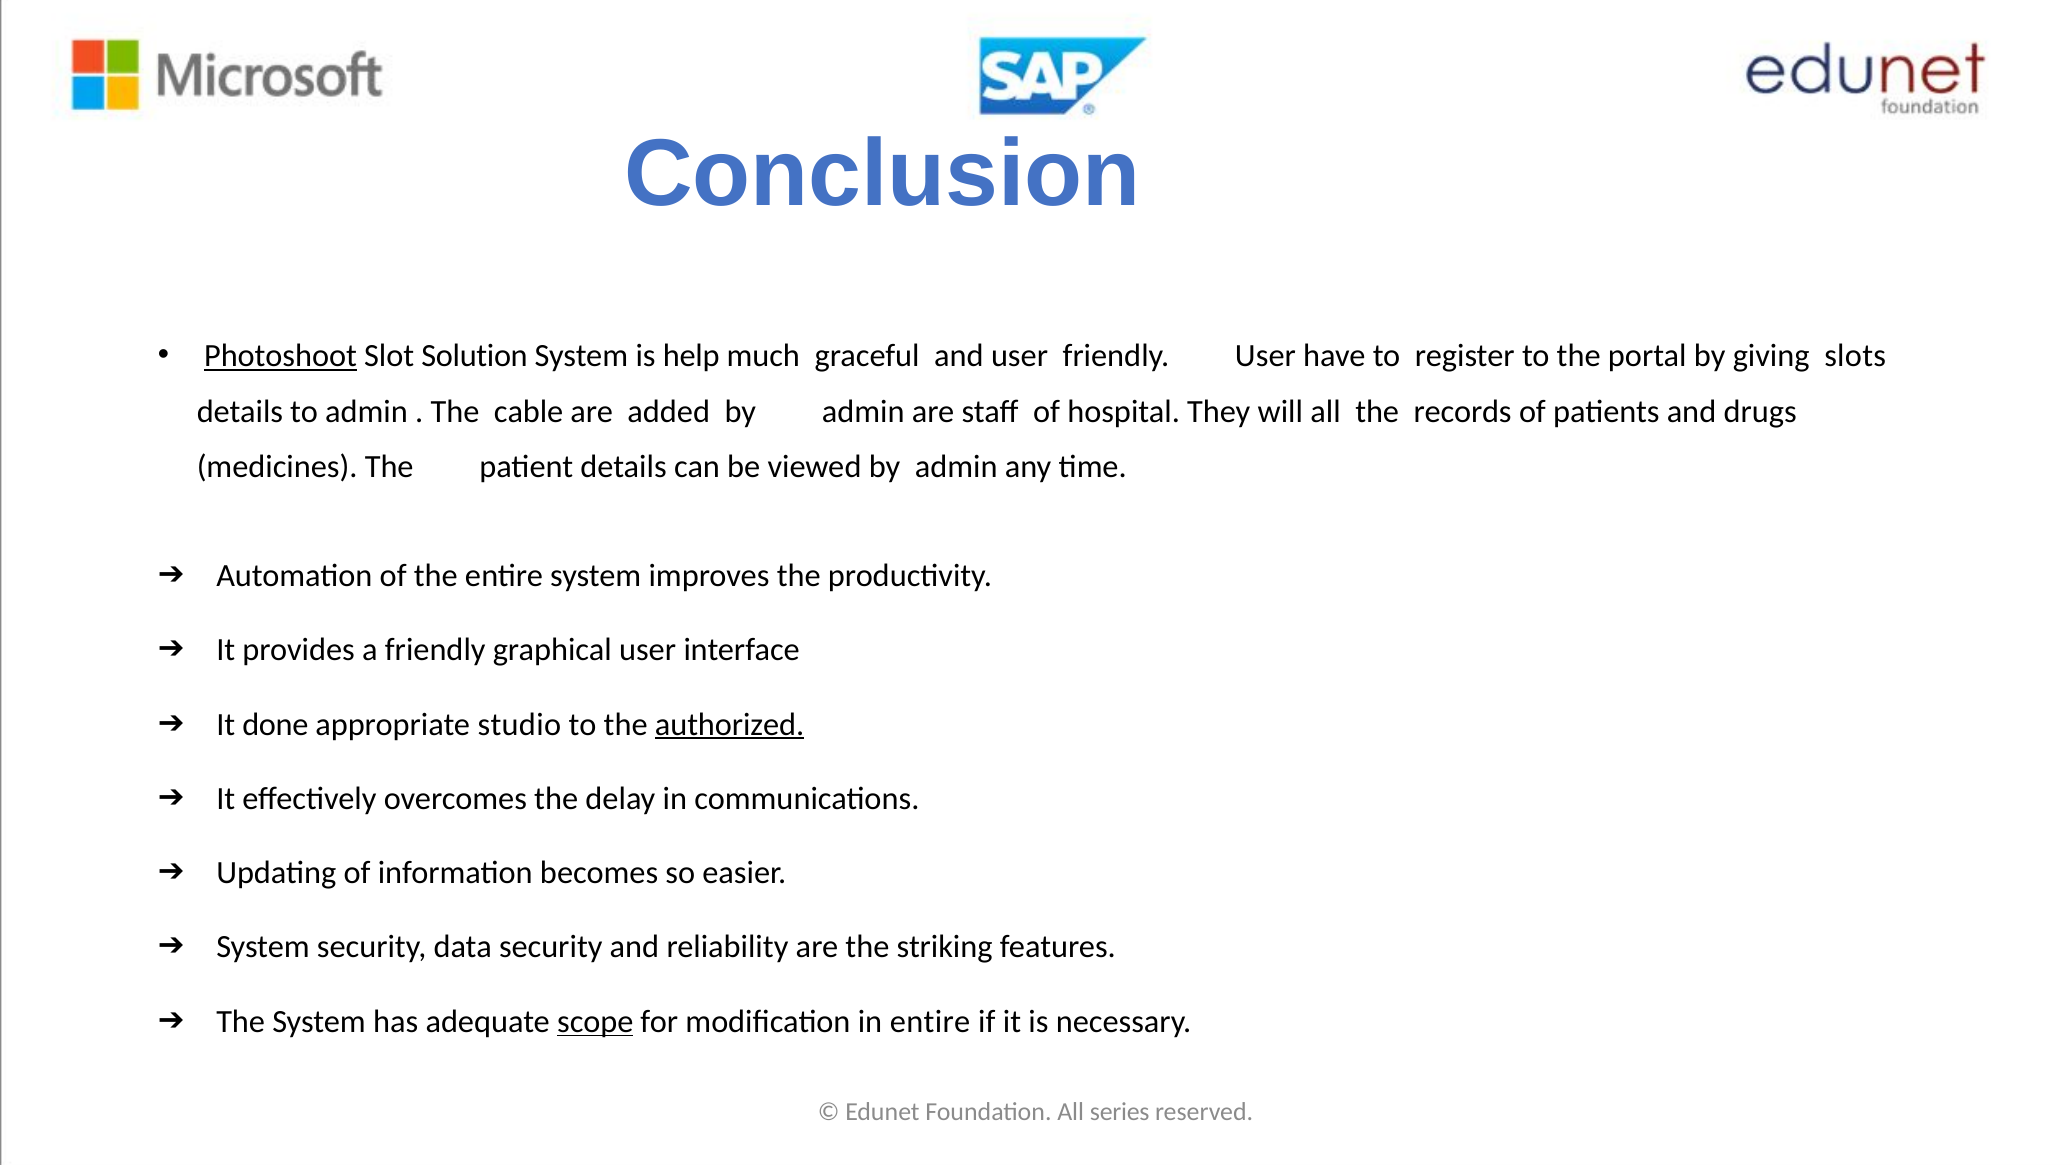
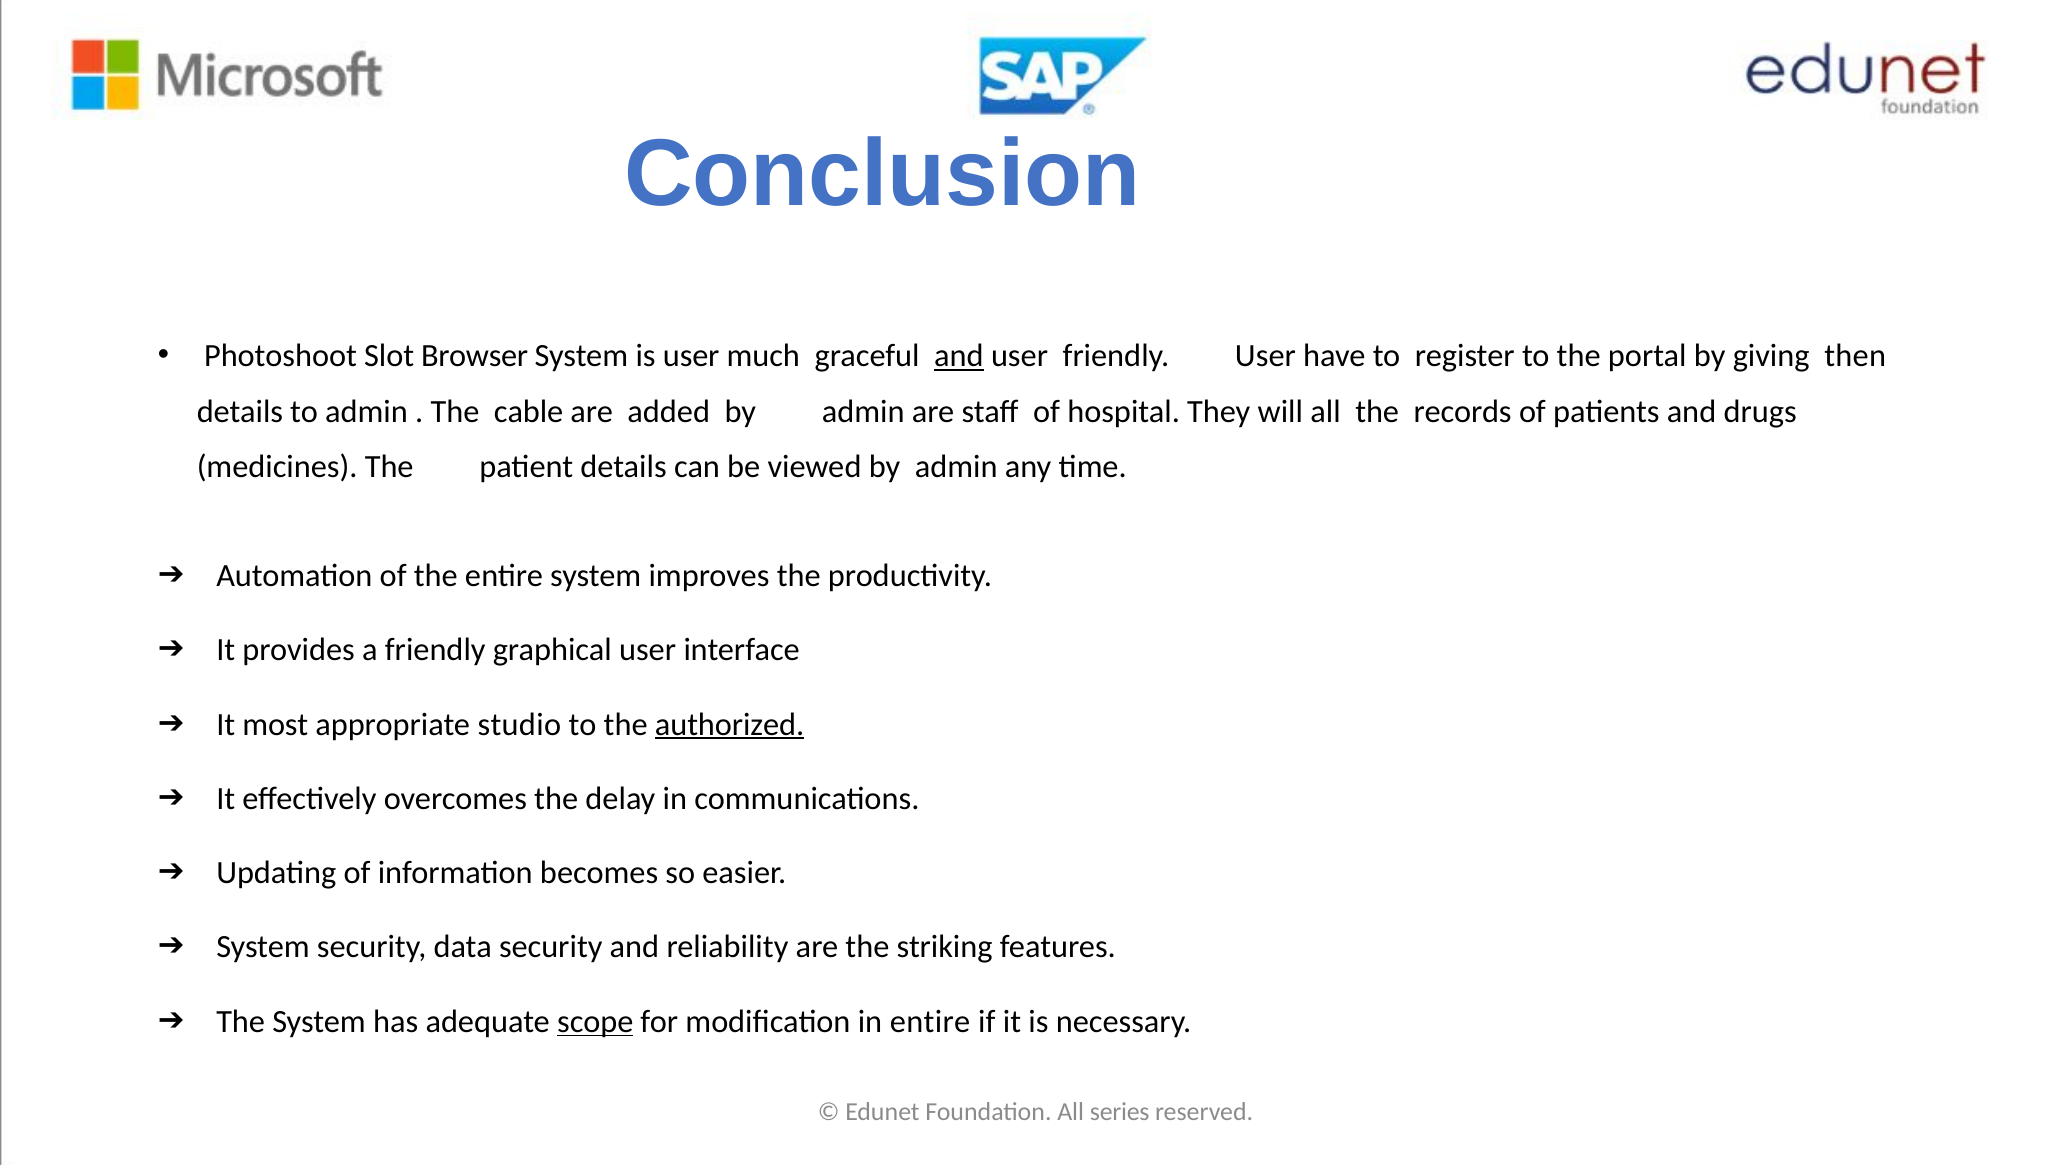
Photoshoot underline: present -> none
Solution: Solution -> Browser
is help: help -> user
and at (959, 356) underline: none -> present
slots: slots -> then
done: done -> most
